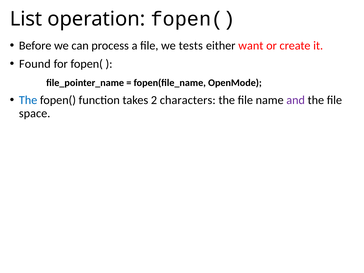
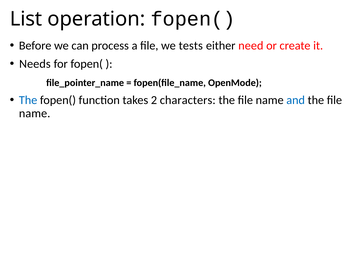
want: want -> need
Found: Found -> Needs
and colour: purple -> blue
space at (35, 113): space -> name
